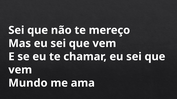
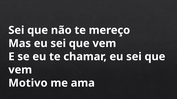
Mundo: Mundo -> Motivo
